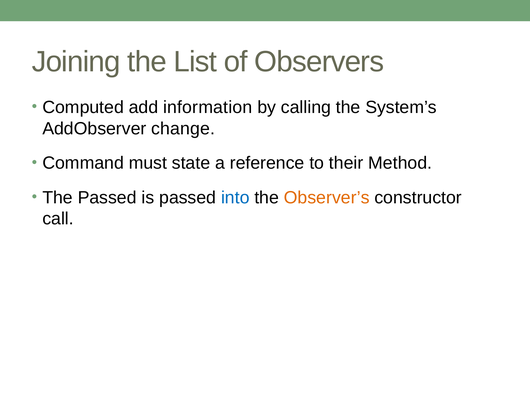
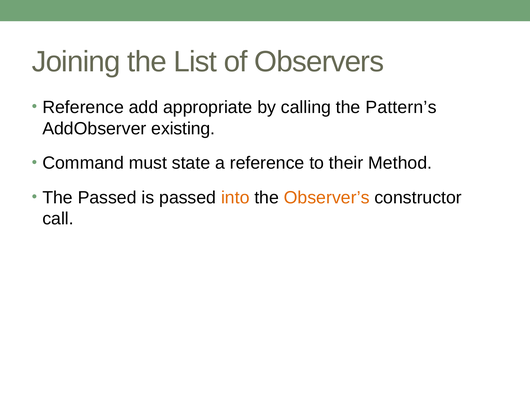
Computed at (83, 107): Computed -> Reference
information: information -> appropriate
System’s: System’s -> Pattern’s
change: change -> existing
into colour: blue -> orange
